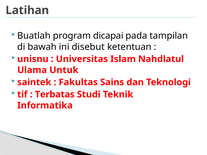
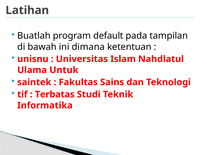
dicapai: dicapai -> default
disebut: disebut -> dimana
